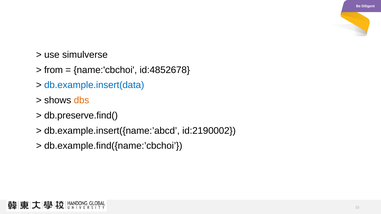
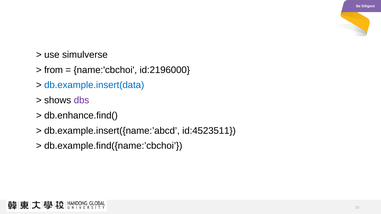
id:4852678: id:4852678 -> id:2196000
dbs colour: orange -> purple
db.preserve.find(: db.preserve.find( -> db.enhance.find(
id:2190002: id:2190002 -> id:4523511
